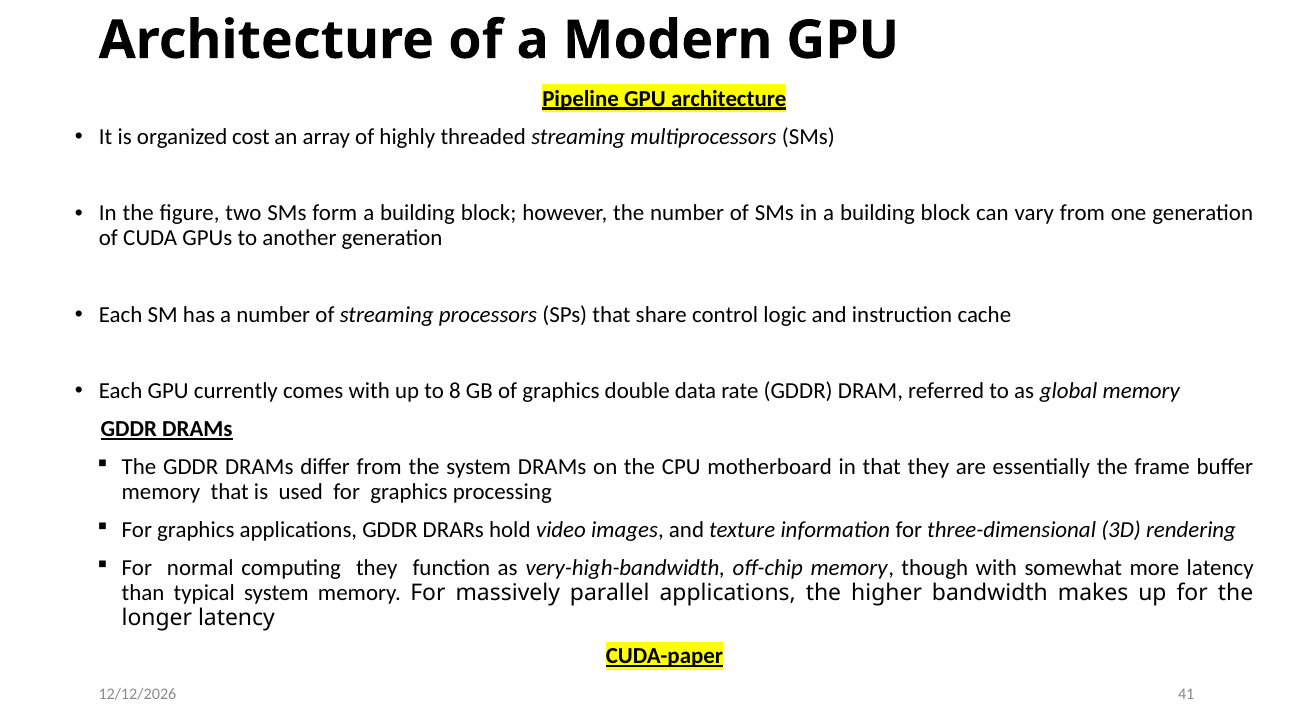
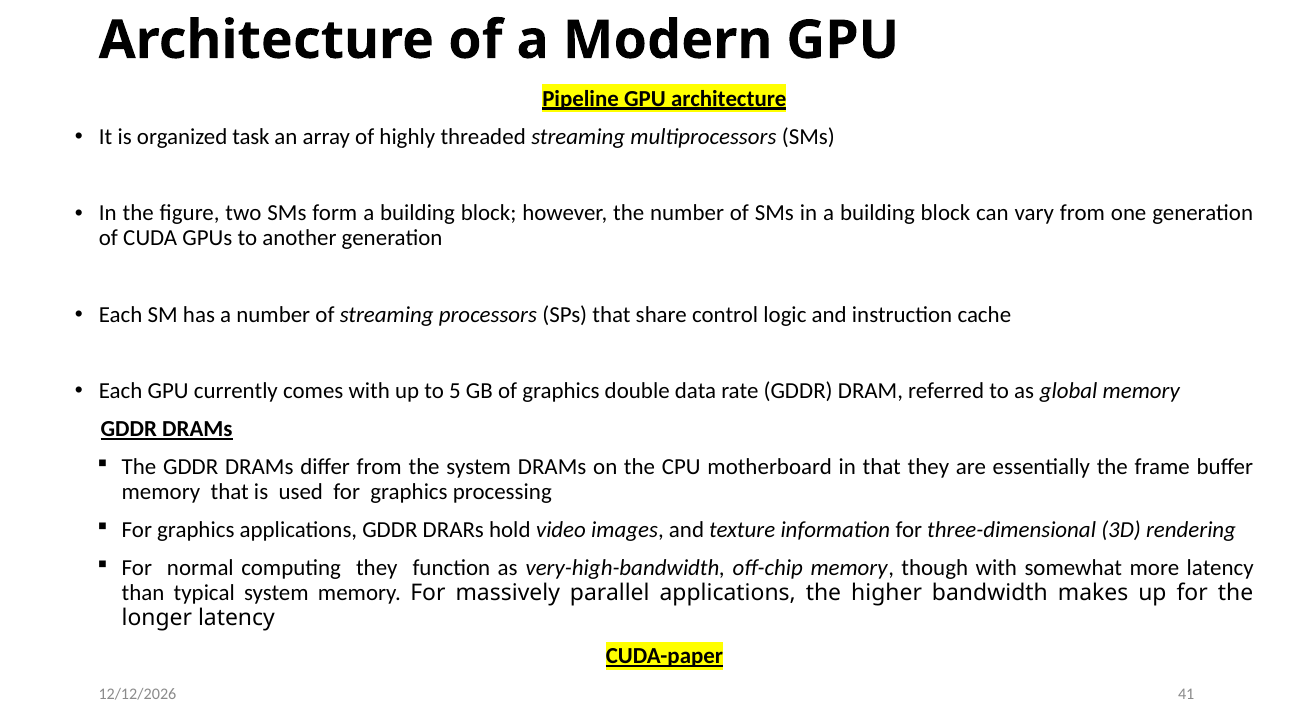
cost: cost -> task
8: 8 -> 5
